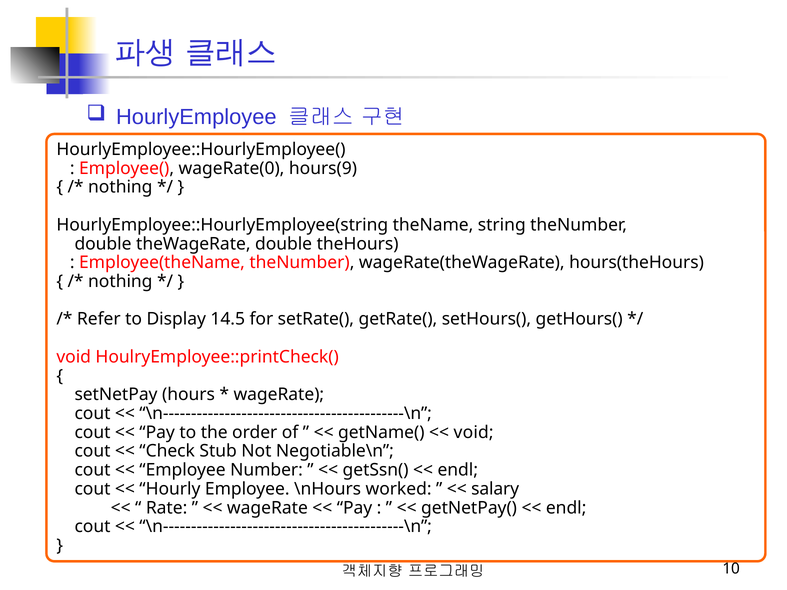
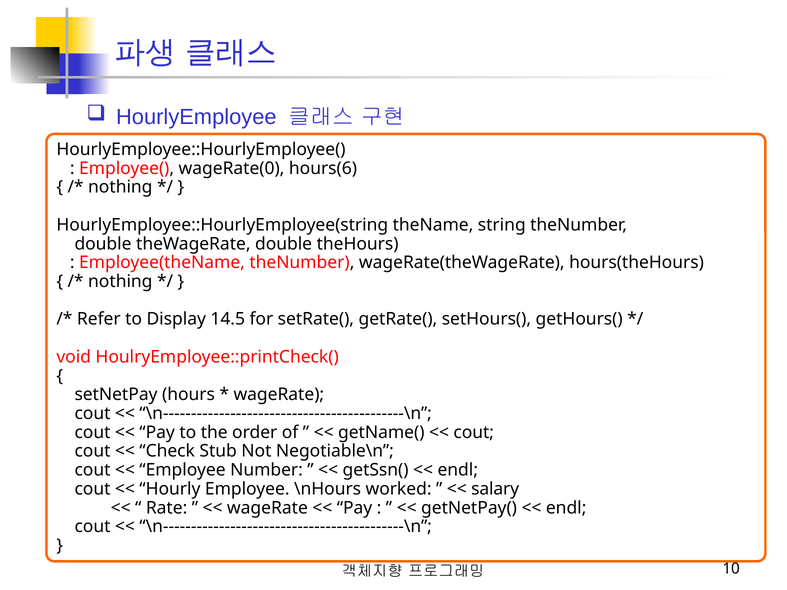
hours(9: hours(9 -> hours(6
void at (474, 433): void -> cout
